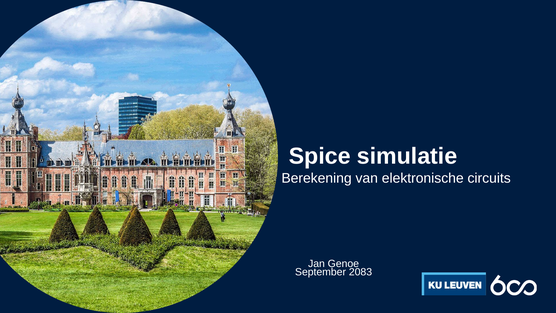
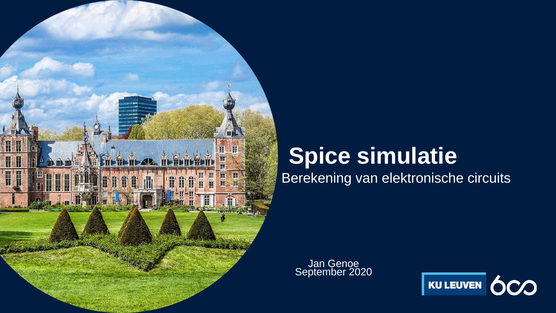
2083: 2083 -> 2020
